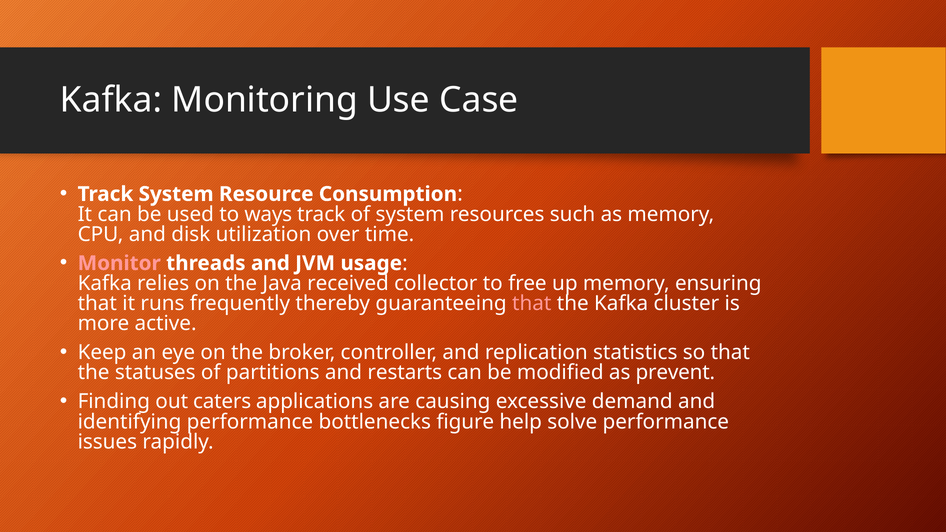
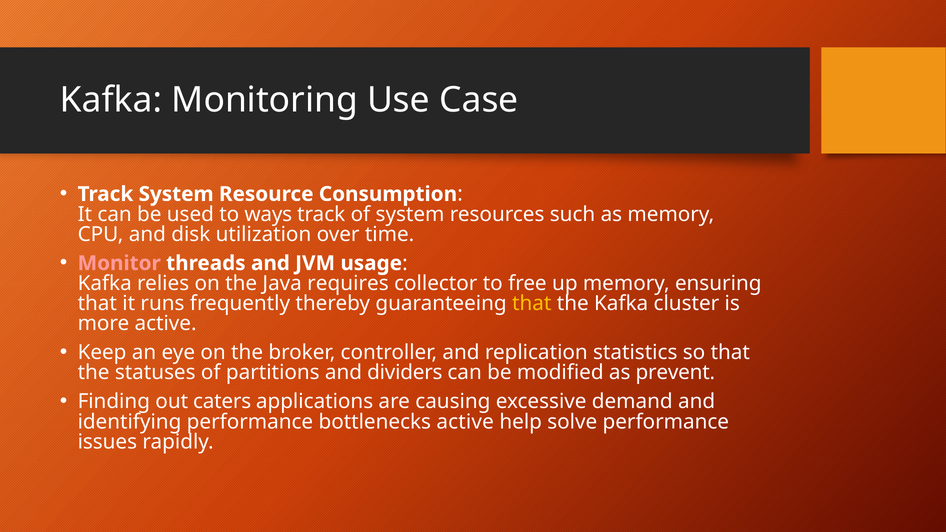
received: received -> requires
that at (532, 304) colour: pink -> yellow
restarts: restarts -> dividers
bottlenecks figure: figure -> active
